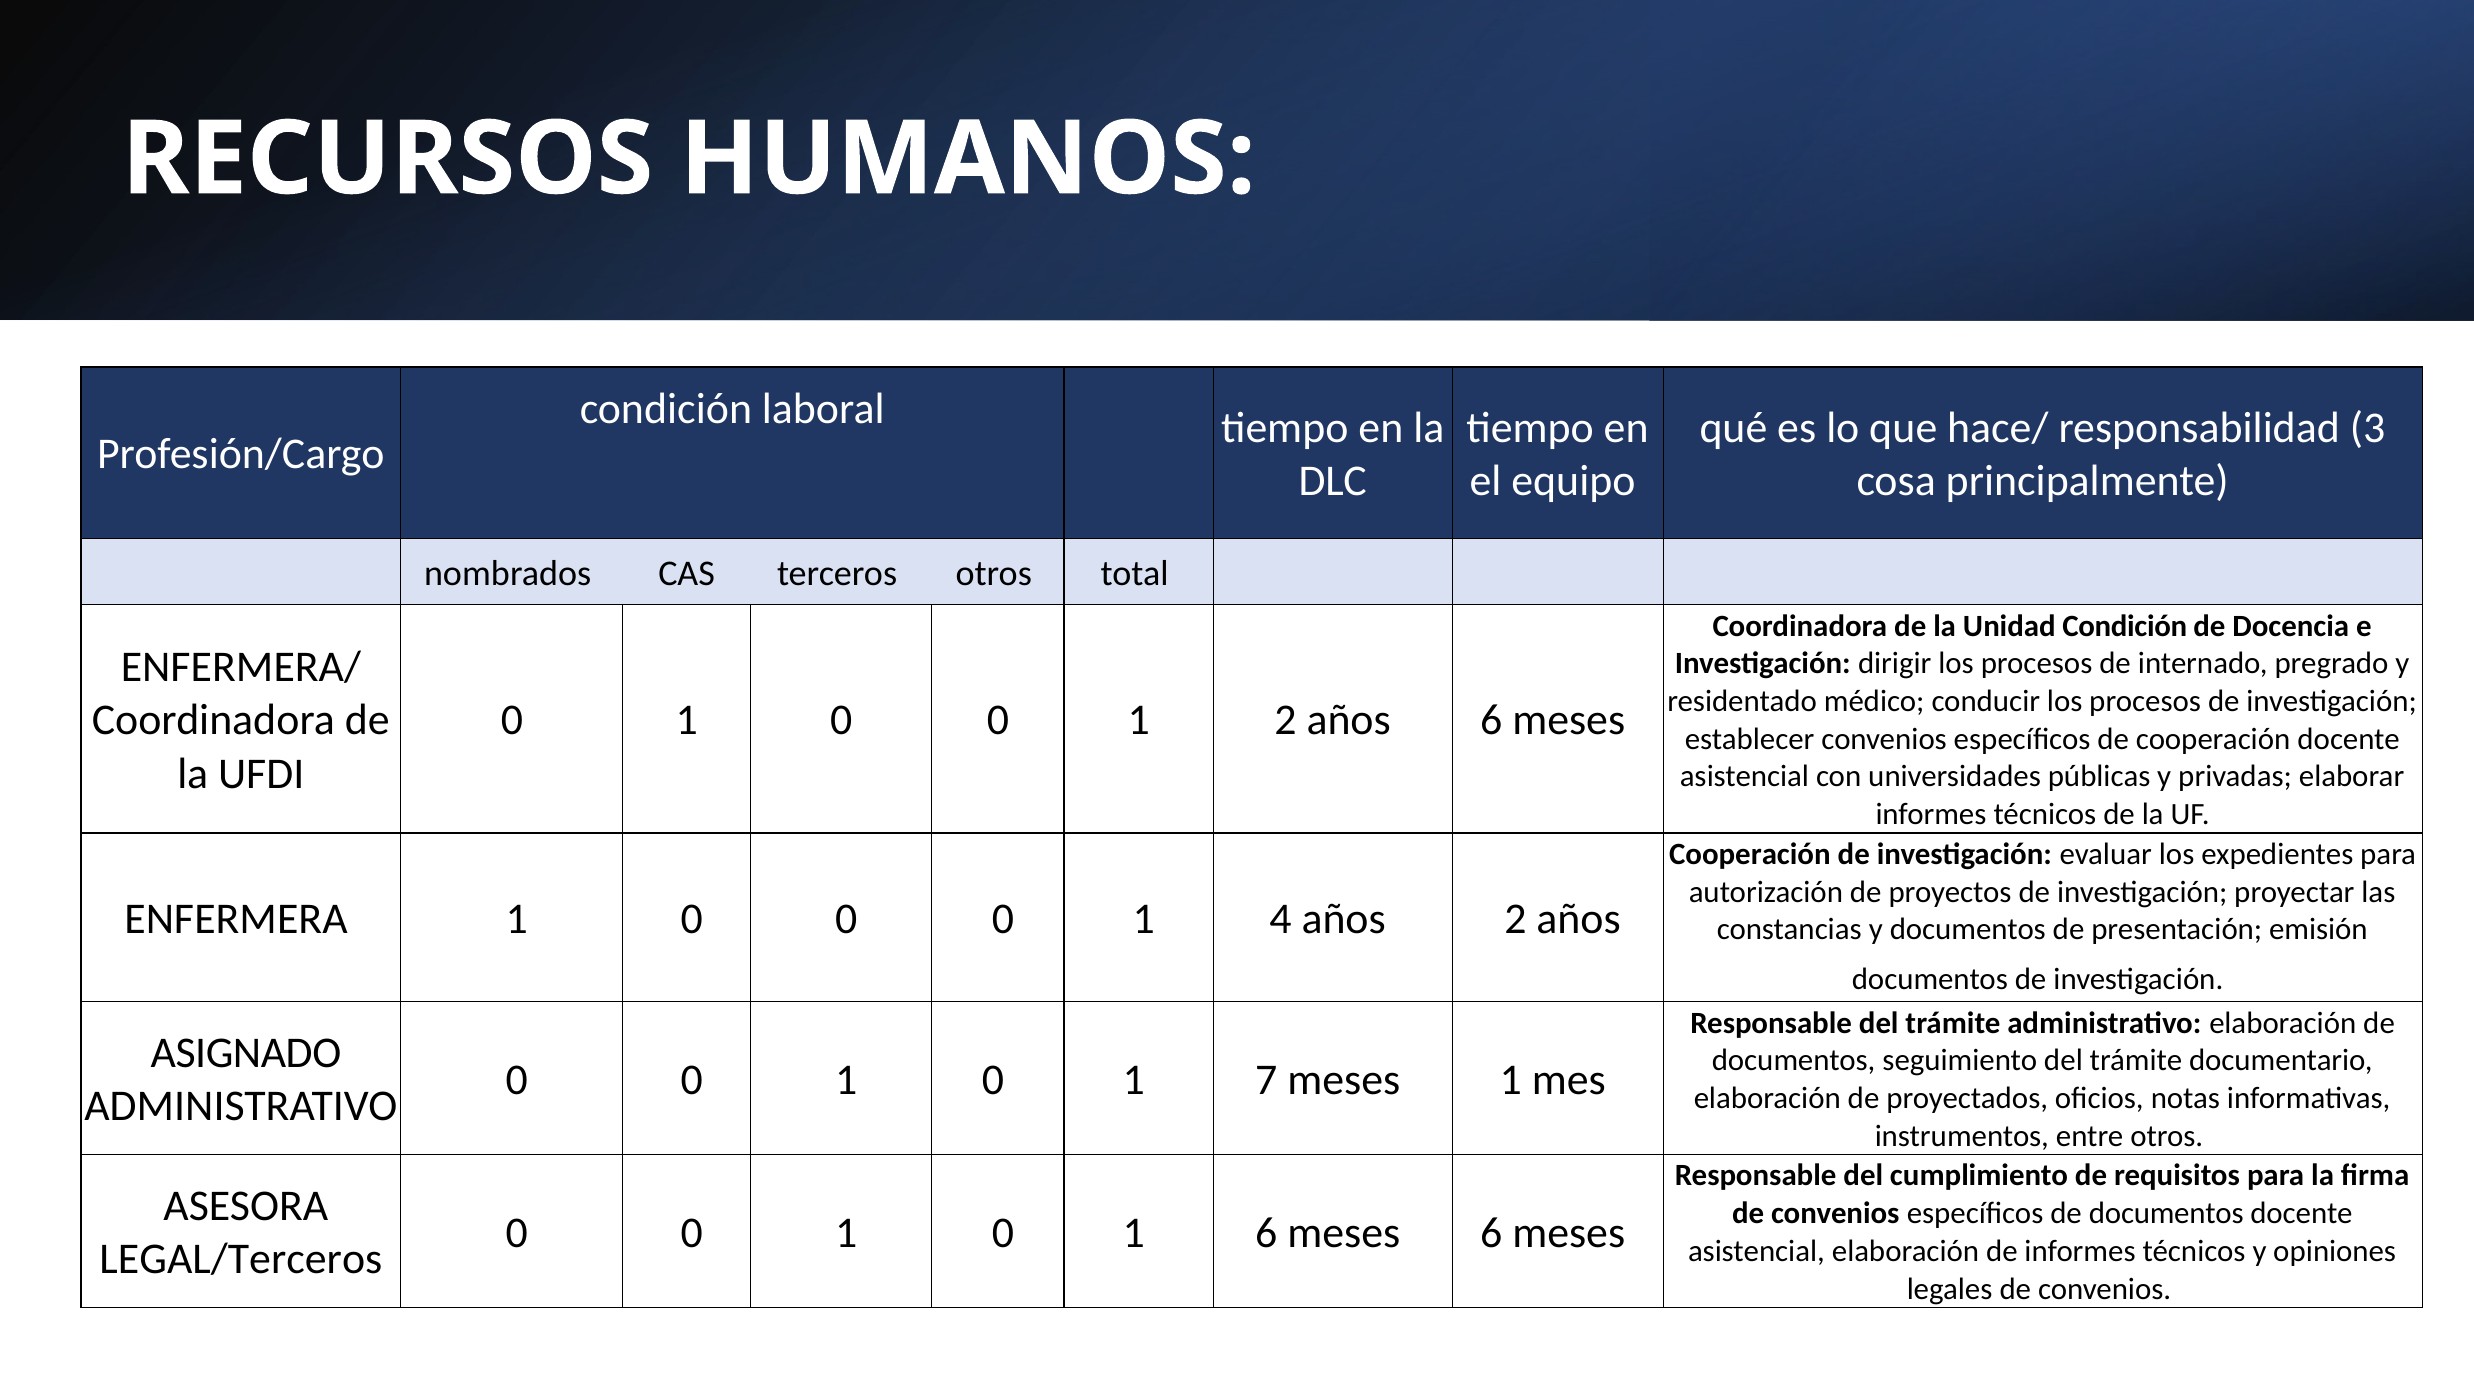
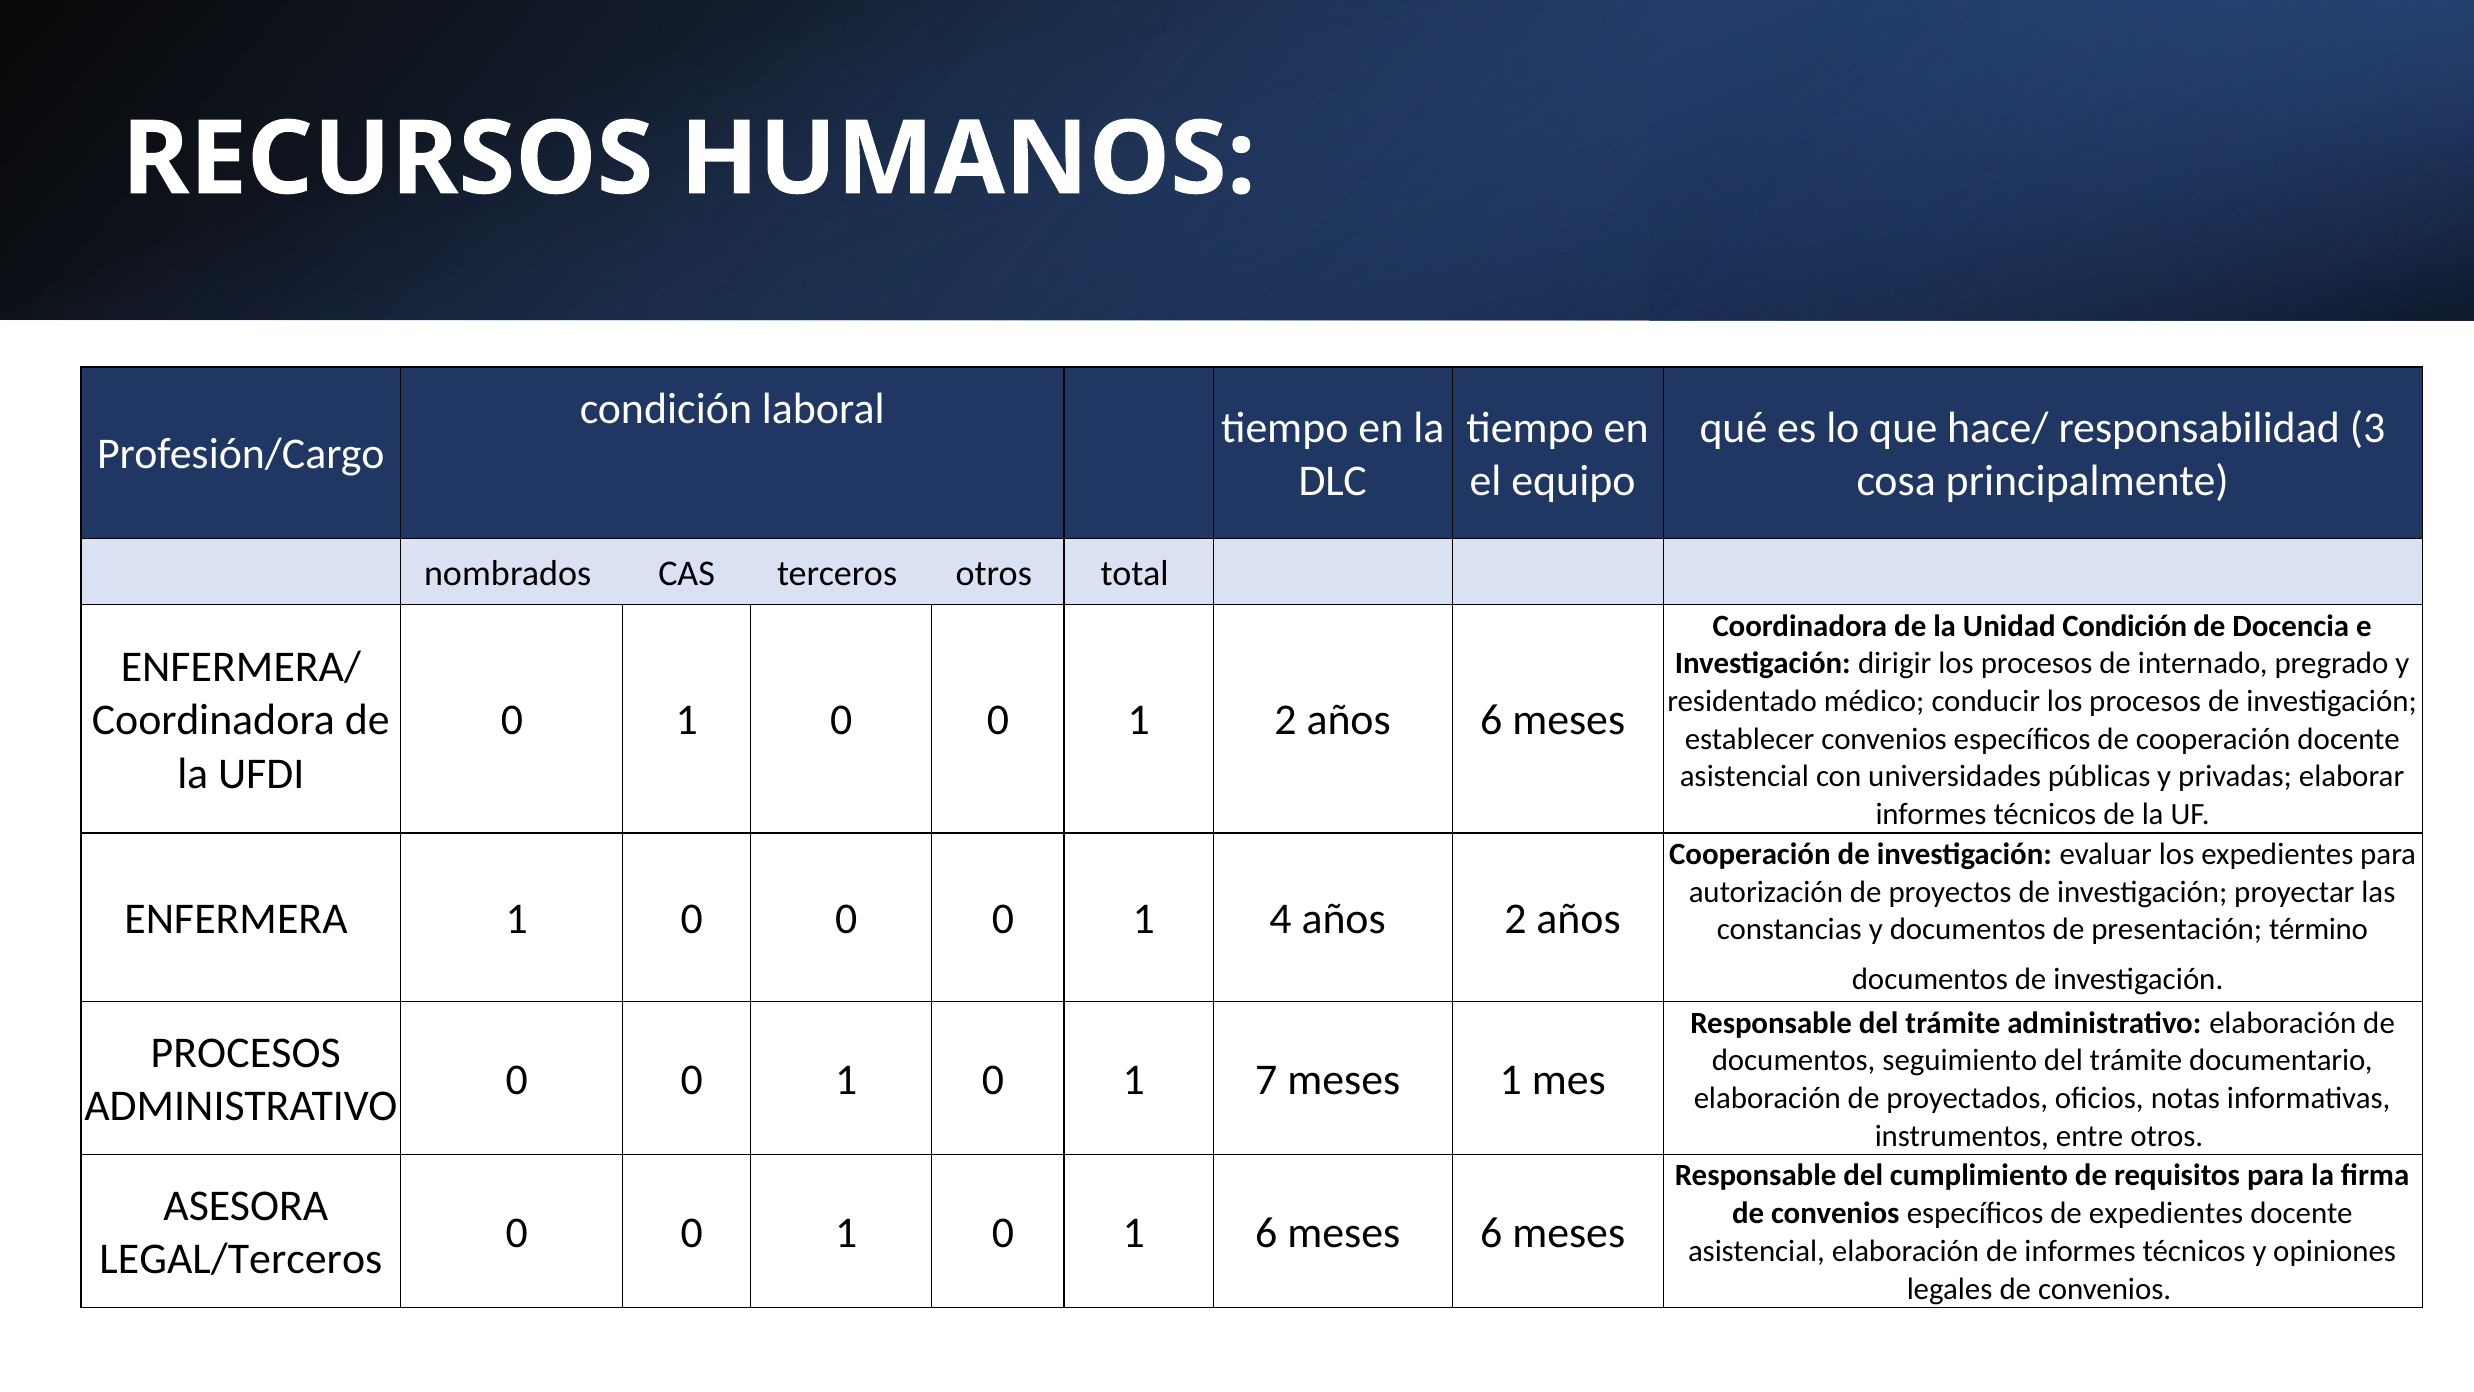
emisión: emisión -> término
ASIGNADO at (246, 1053): ASIGNADO -> PROCESOS
específicos de documentos: documentos -> expedientes
